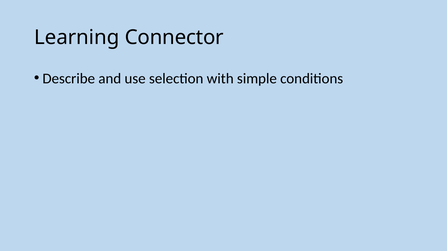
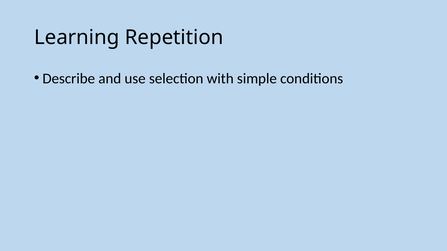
Connector: Connector -> Repetition
